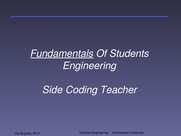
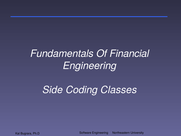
Fundamentals underline: present -> none
Students: Students -> Financial
Teacher: Teacher -> Classes
